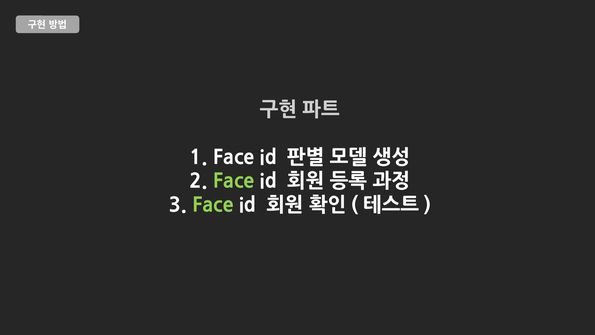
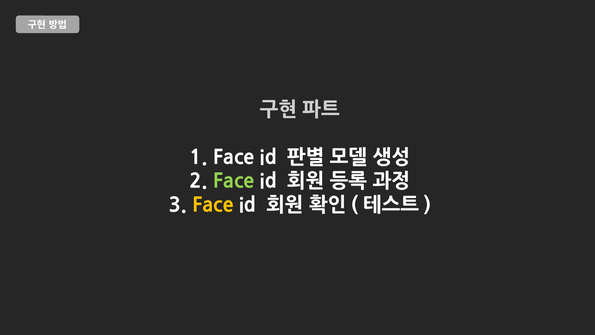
Face at (213, 205) colour: light green -> yellow
